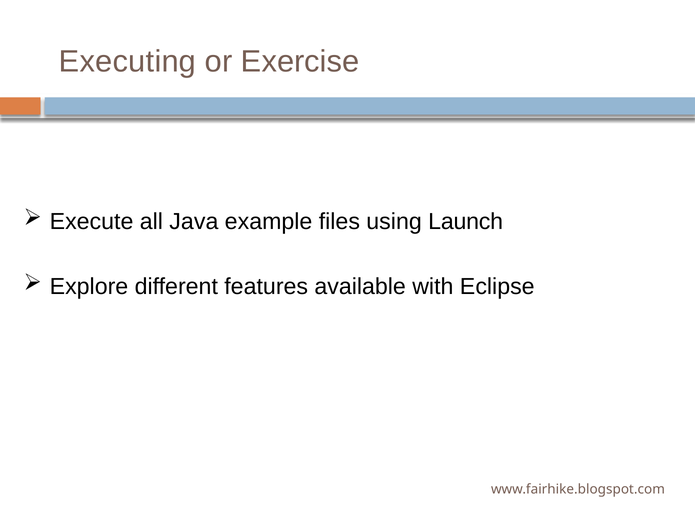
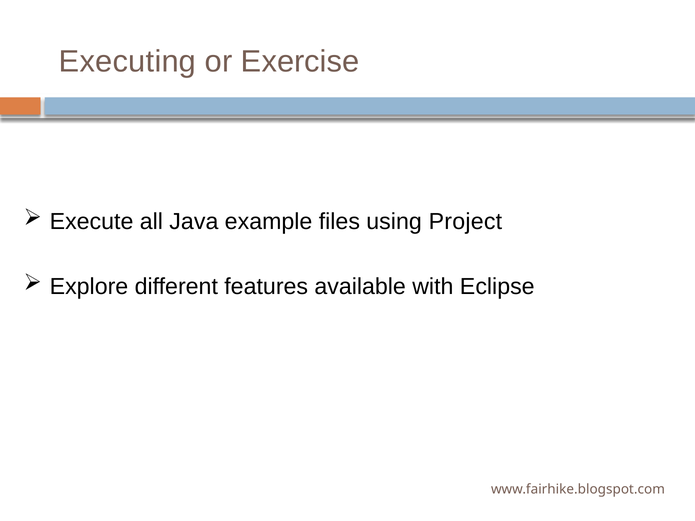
Launch: Launch -> Project
